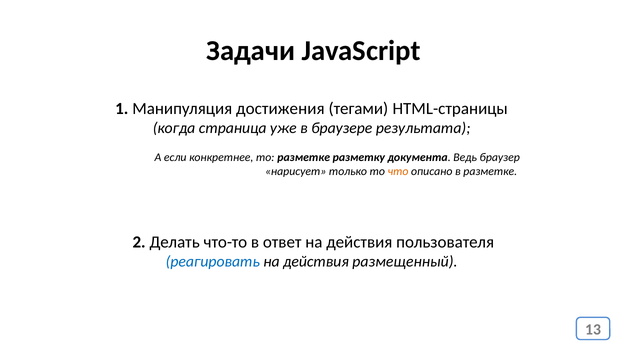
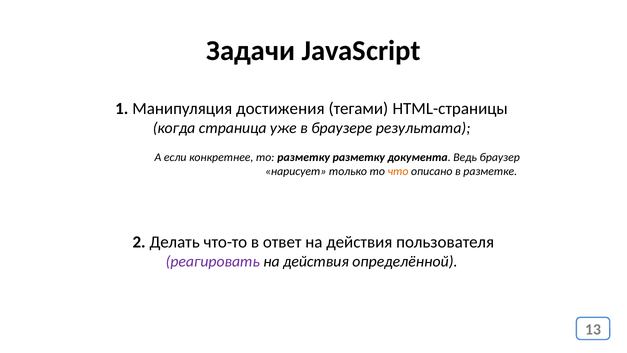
то разметке: разметке -> разметку
реагировать colour: blue -> purple
размещенный: размещенный -> определённой
